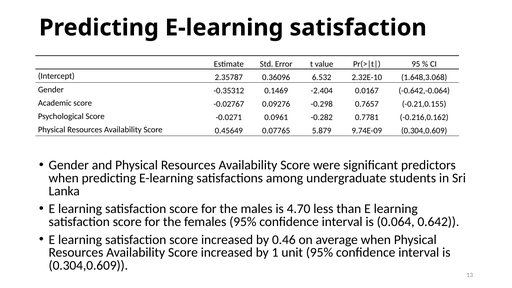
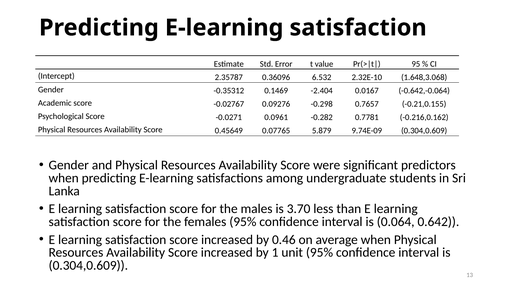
4.70: 4.70 -> 3.70
